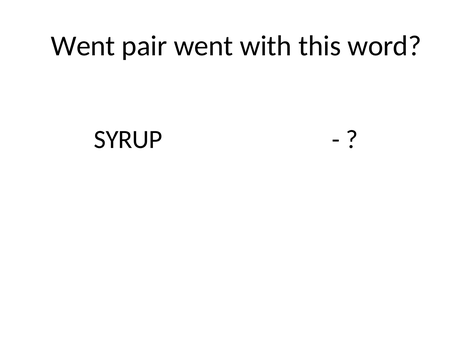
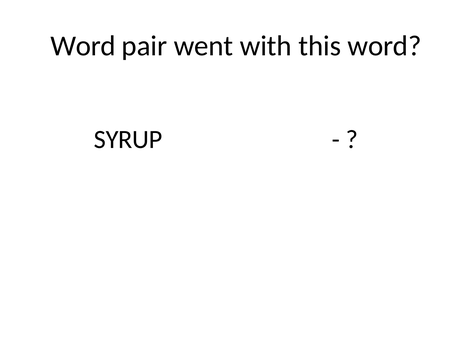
Went at (83, 46): Went -> Word
